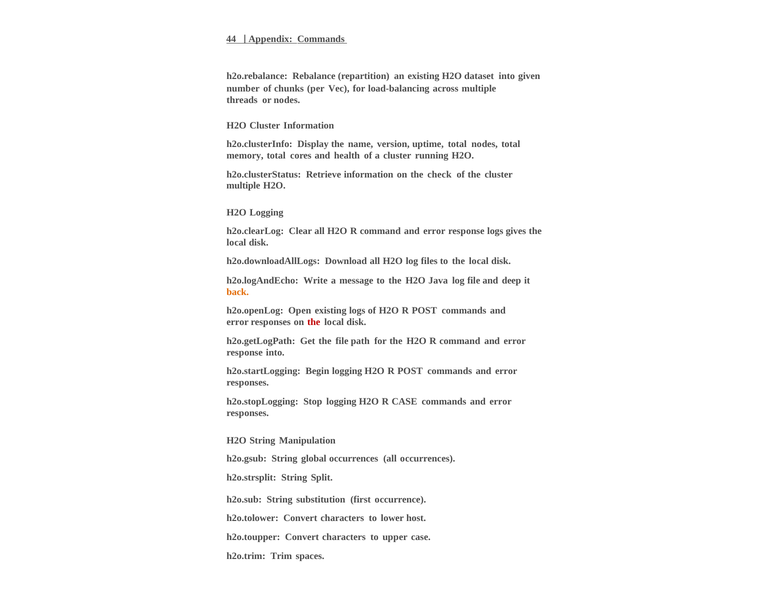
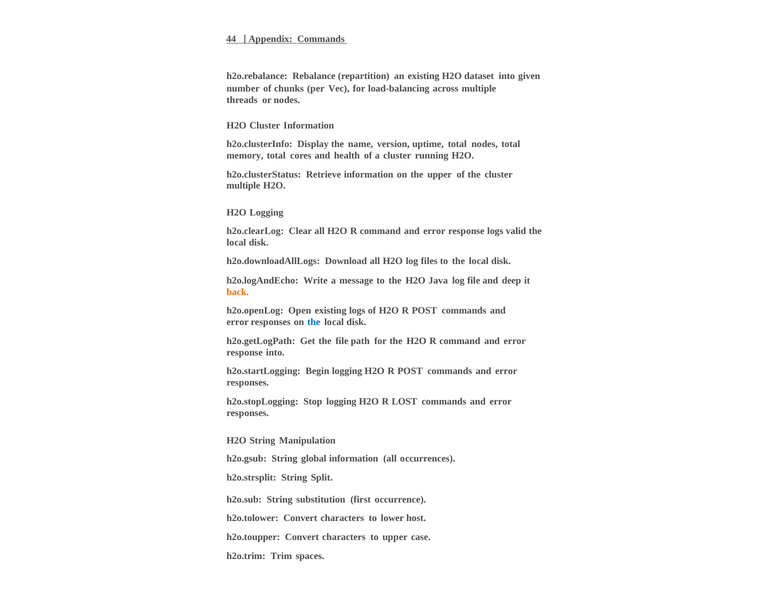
the check: check -> upper
gives: gives -> valid
the at (314, 323) colour: red -> blue
R CASE: CASE -> LOST
global occurrences: occurrences -> information
